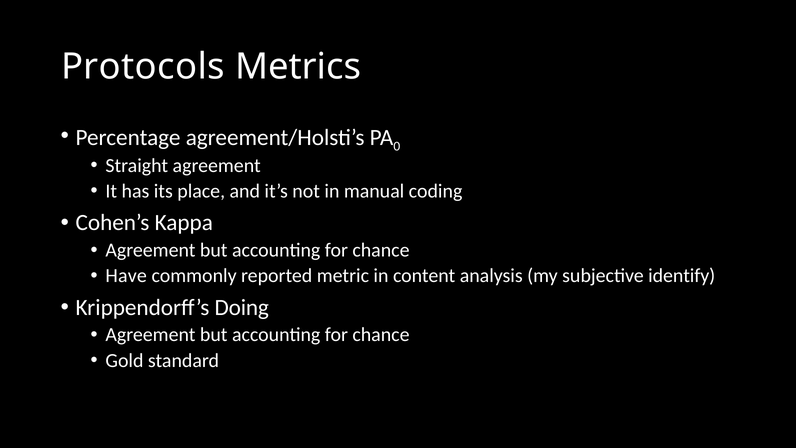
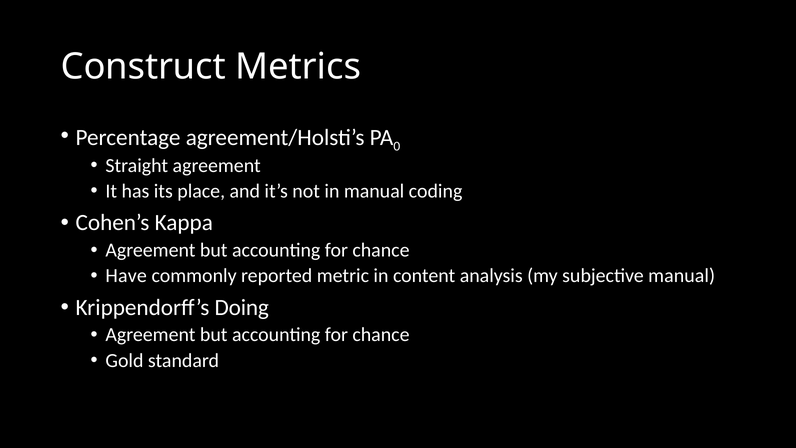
Protocols: Protocols -> Construct
subjective identify: identify -> manual
